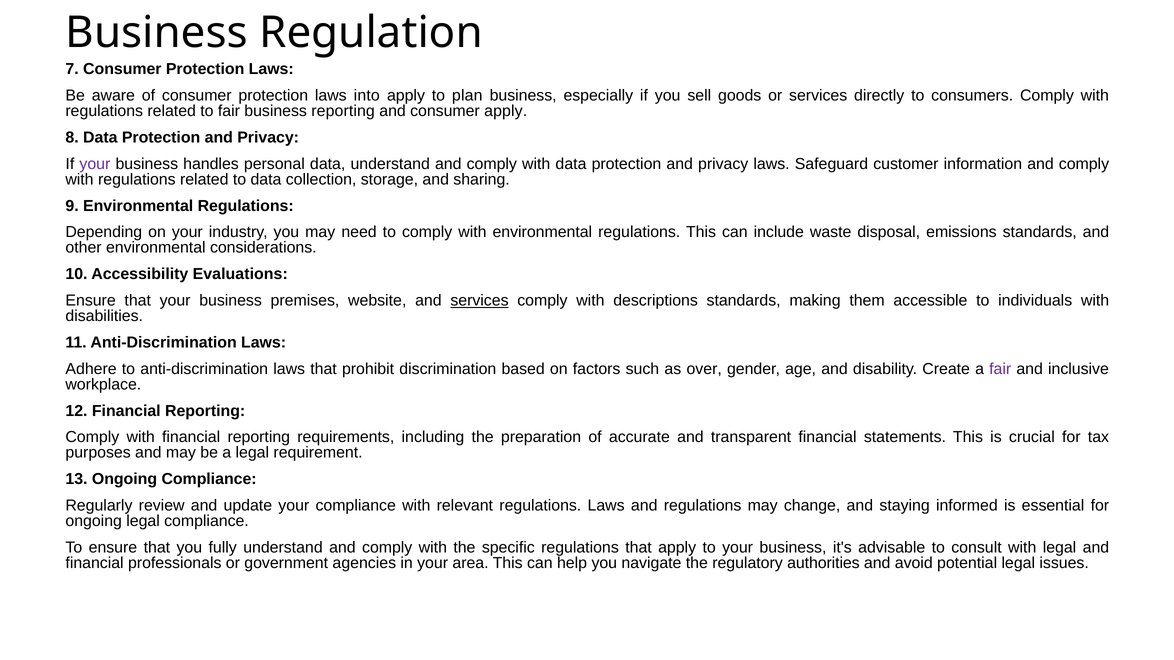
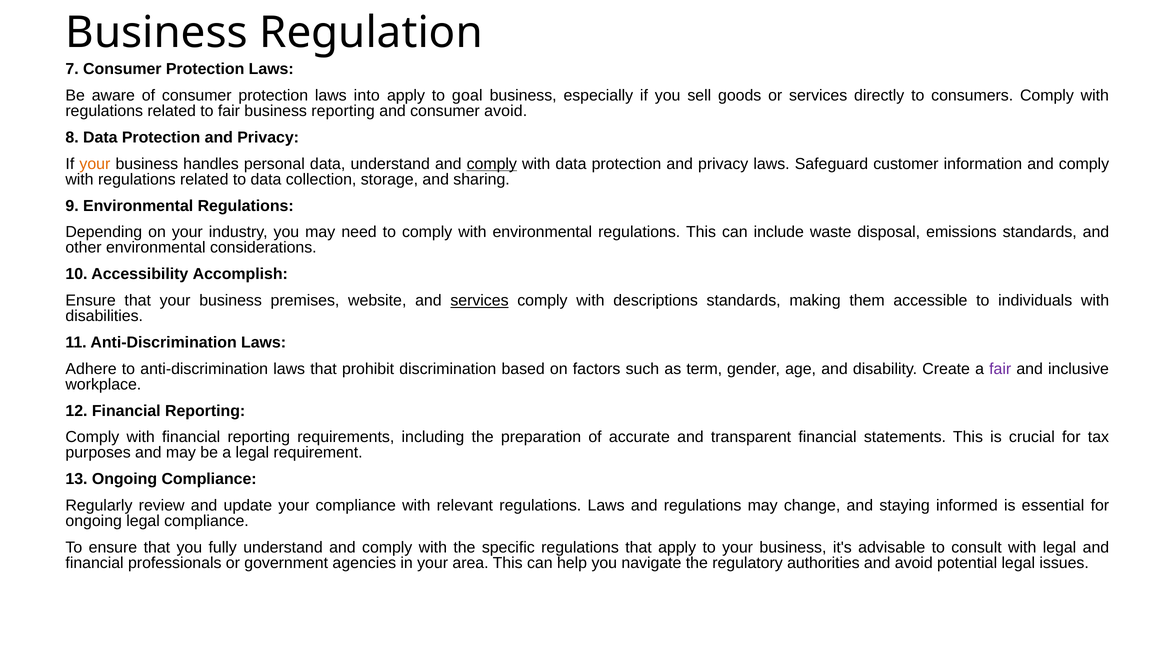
plan: plan -> goal
consumer apply: apply -> avoid
your at (95, 164) colour: purple -> orange
comply at (492, 164) underline: none -> present
Evaluations: Evaluations -> Accomplish
over: over -> term
